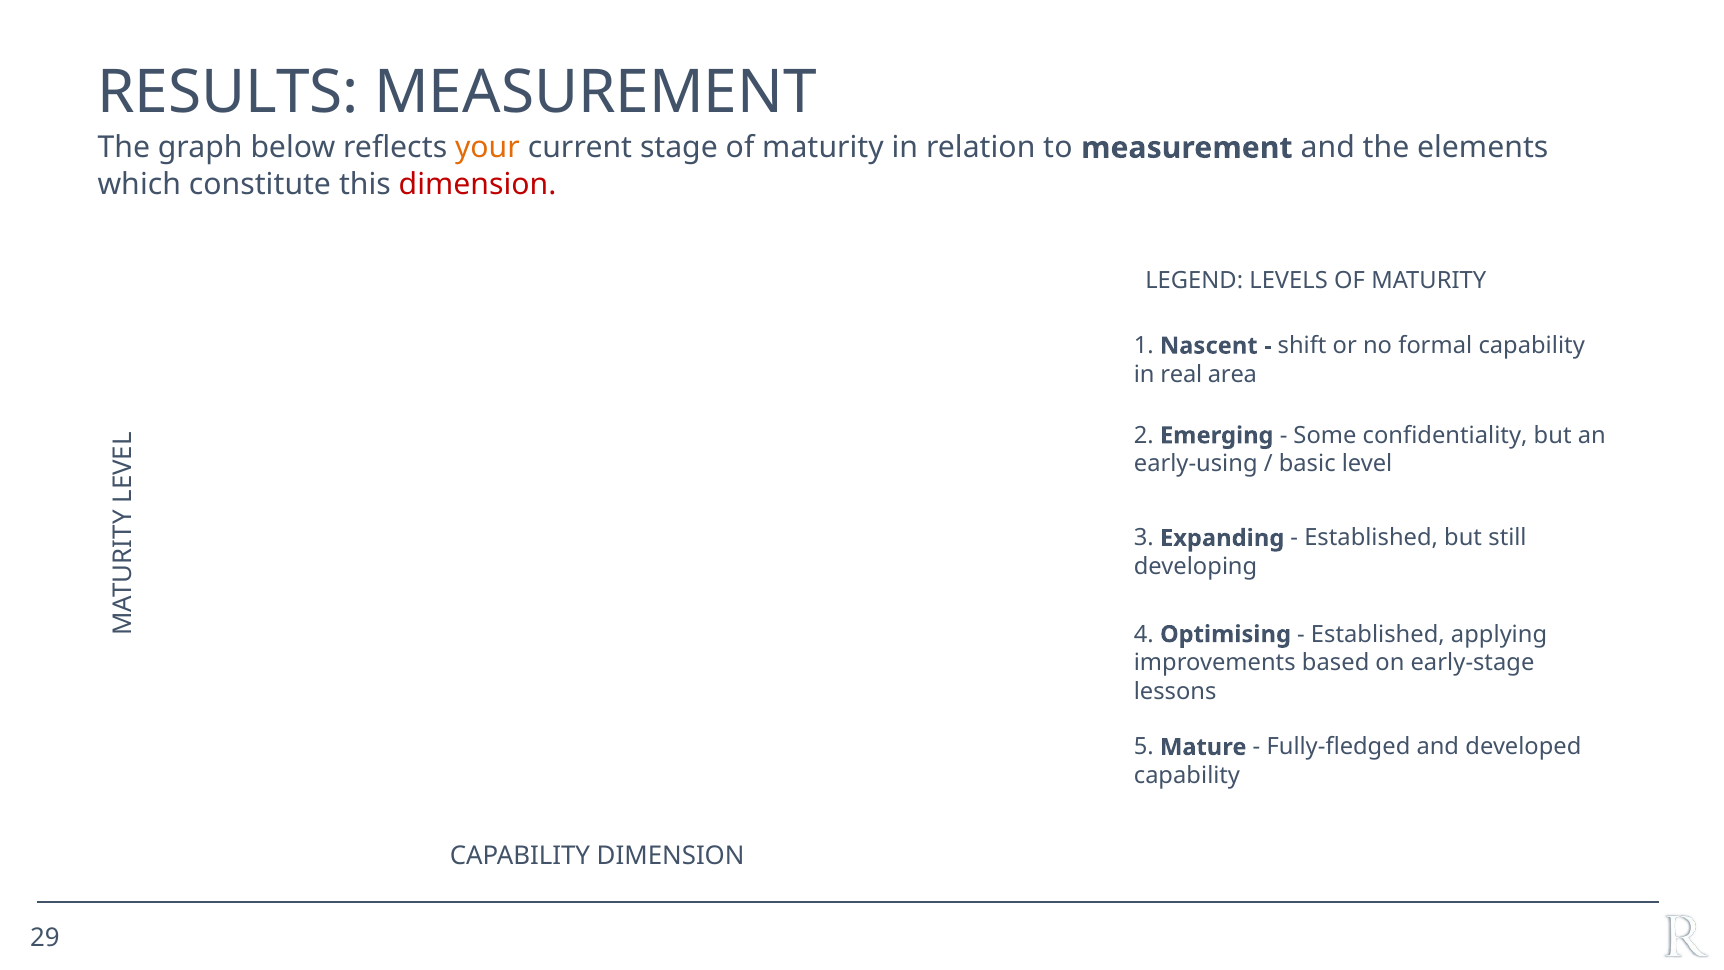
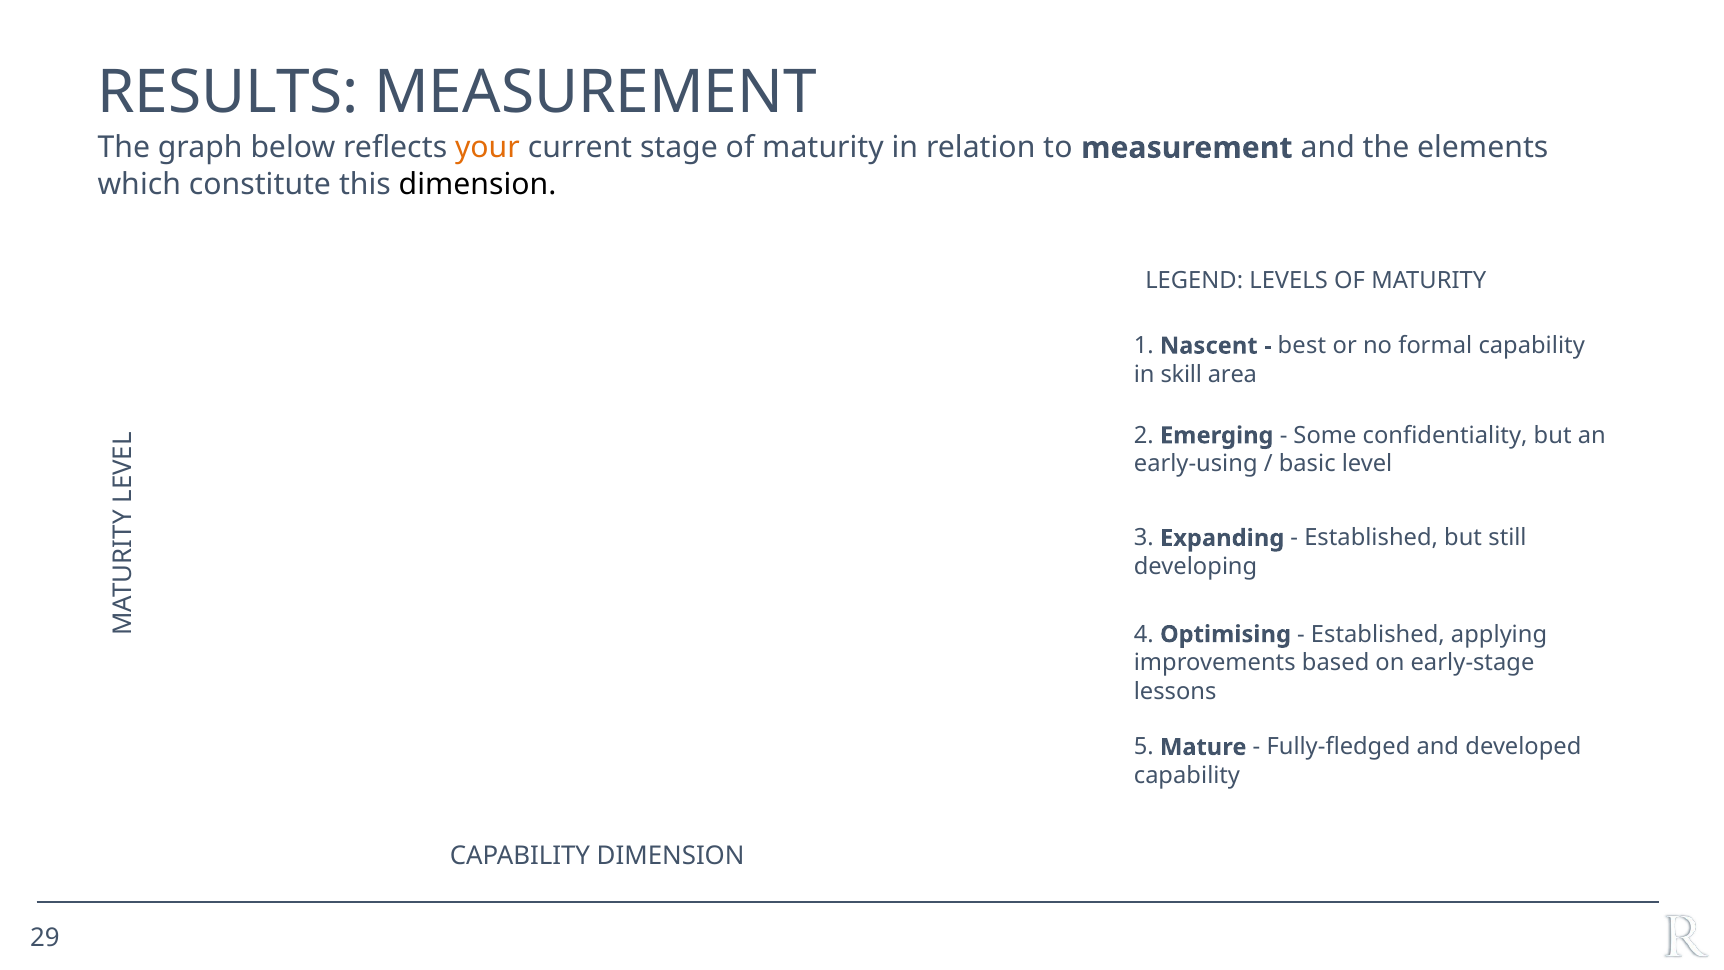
dimension at (478, 184) colour: red -> black
shift: shift -> best
real: real -> skill
